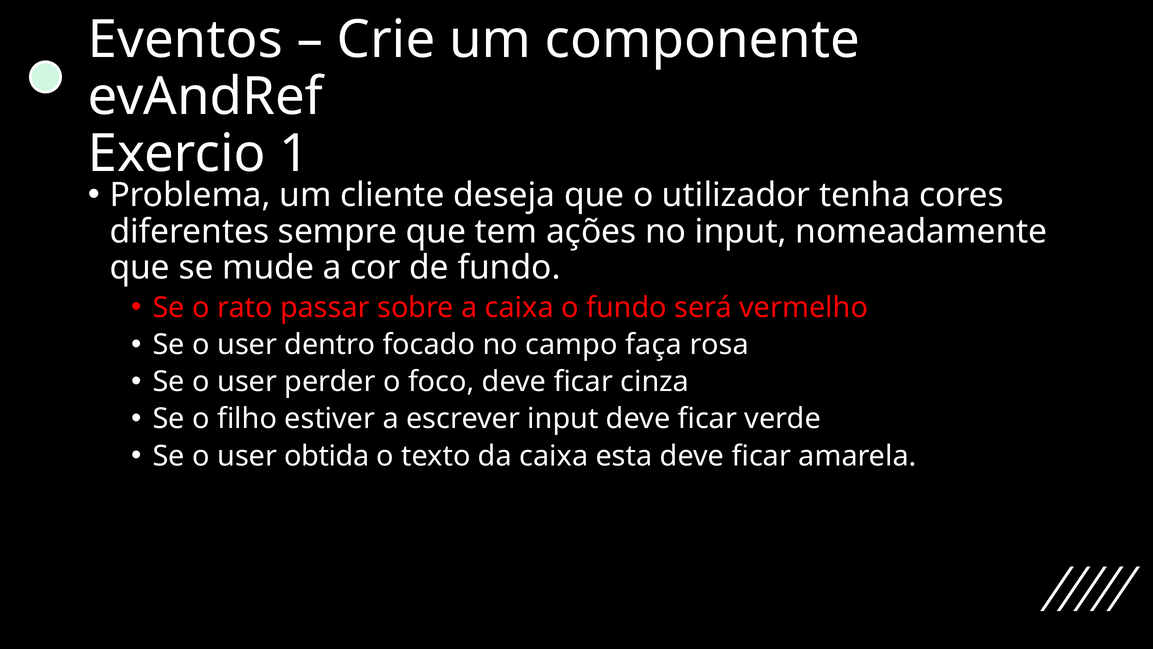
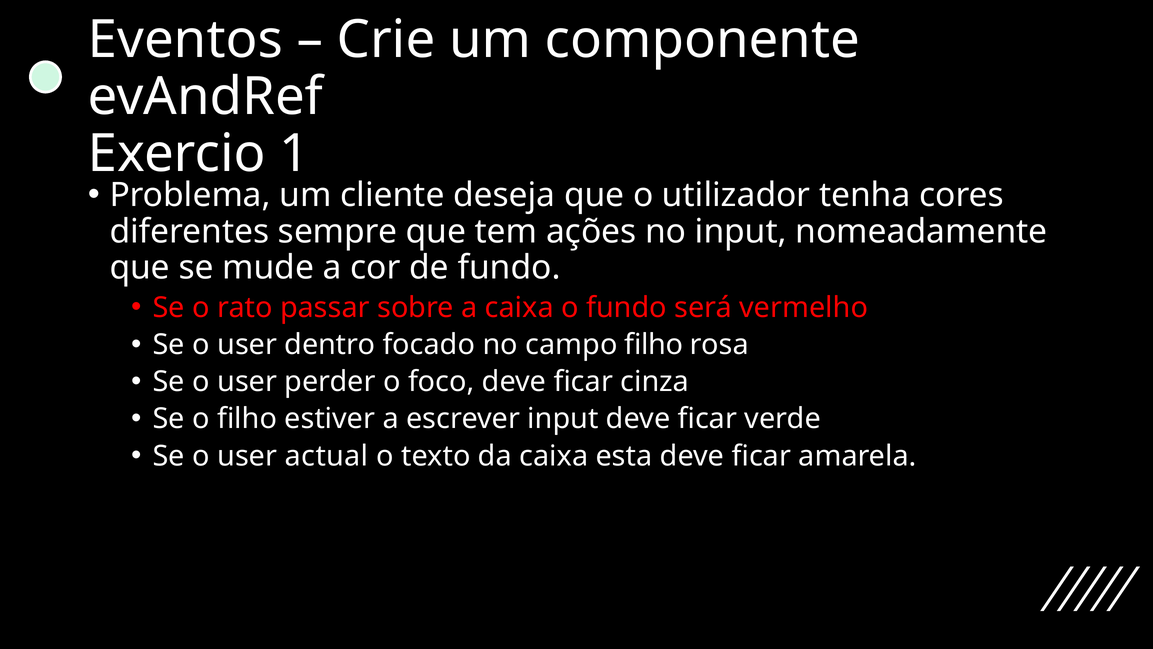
campo faça: faça -> filho
obtida: obtida -> actual
